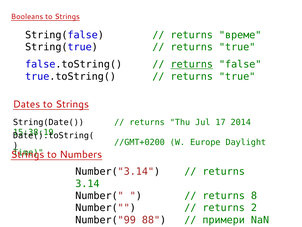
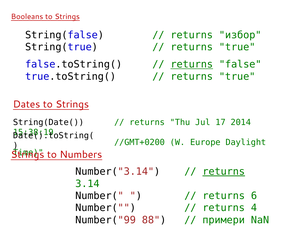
време: време -> избор
returns at (224, 171) underline: none -> present
8: 8 -> 6
2: 2 -> 4
